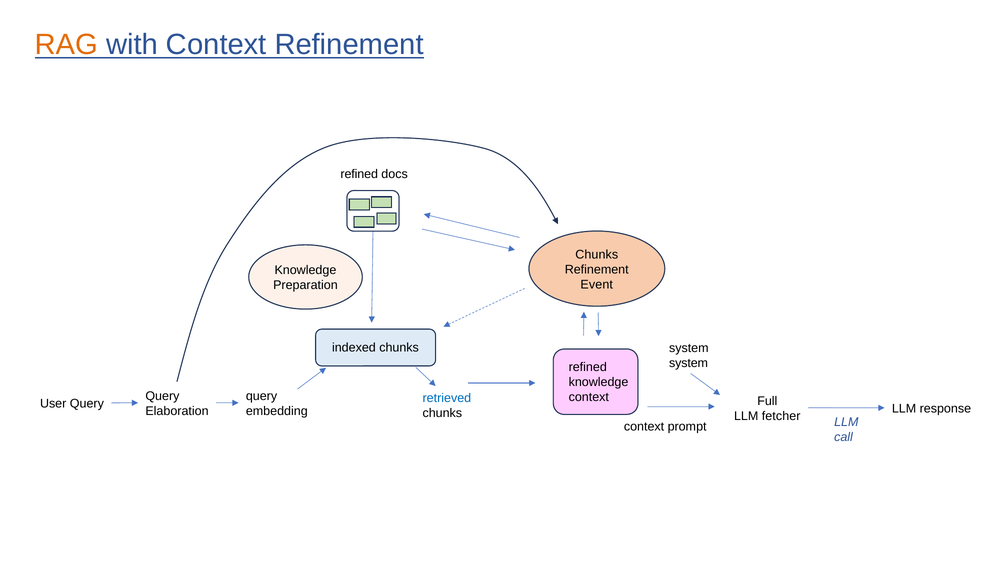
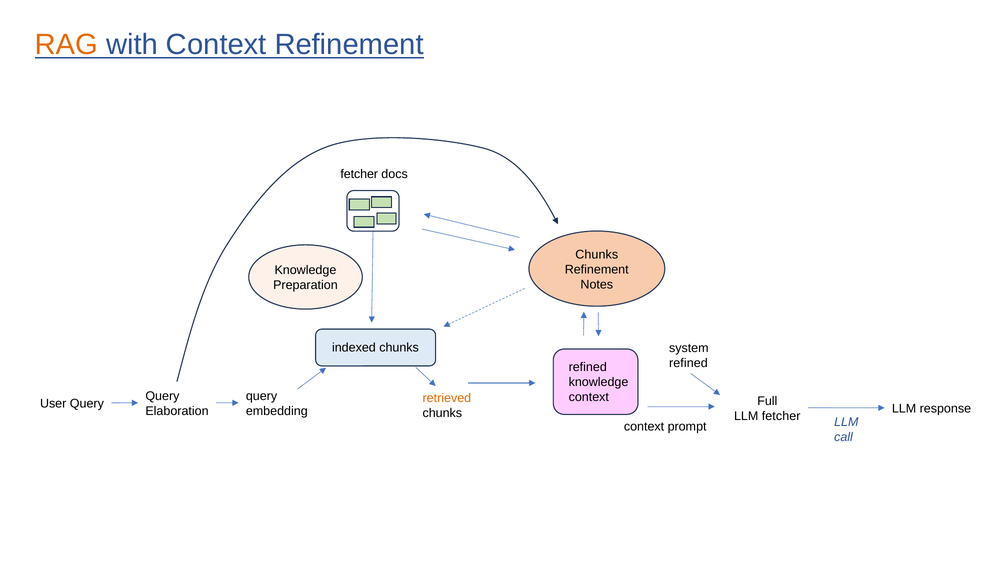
refined at (359, 174): refined -> fetcher
Event: Event -> Notes
system at (689, 363): system -> refined
retrieved colour: blue -> orange
